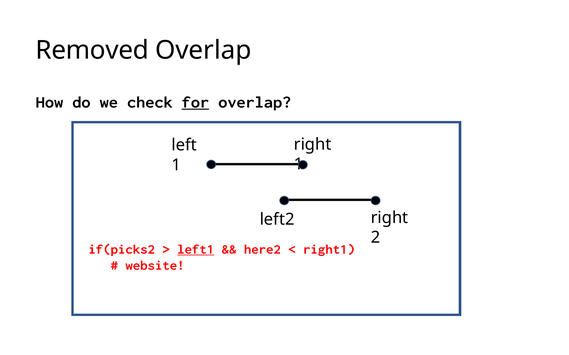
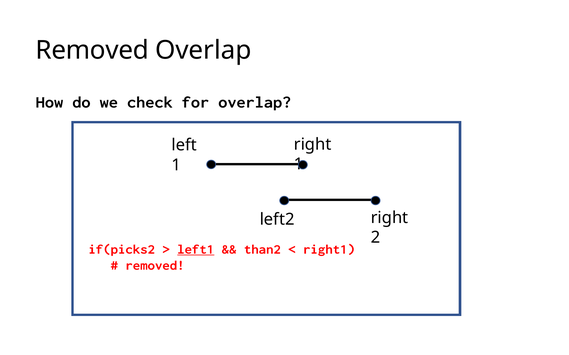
for underline: present -> none
here2: here2 -> than2
website at (155, 266): website -> removed
